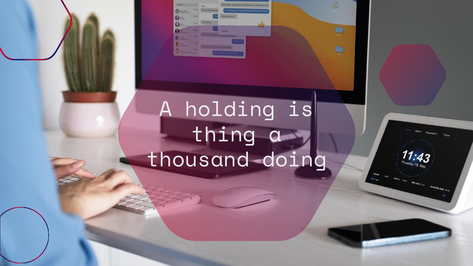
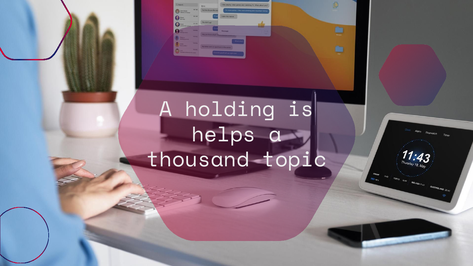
thing: thing -> helps
doing: doing -> topic
